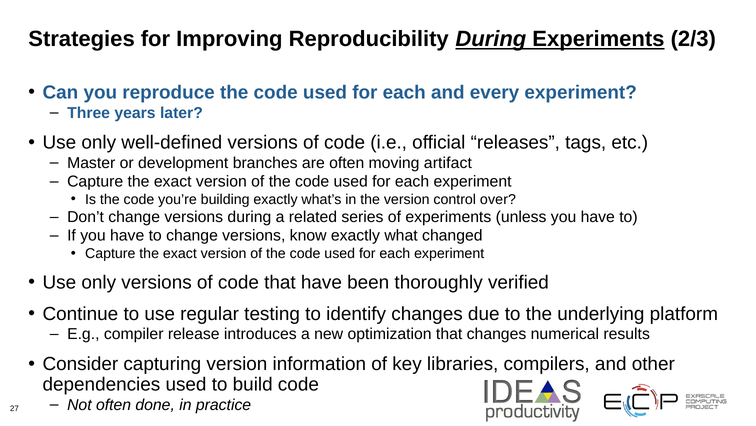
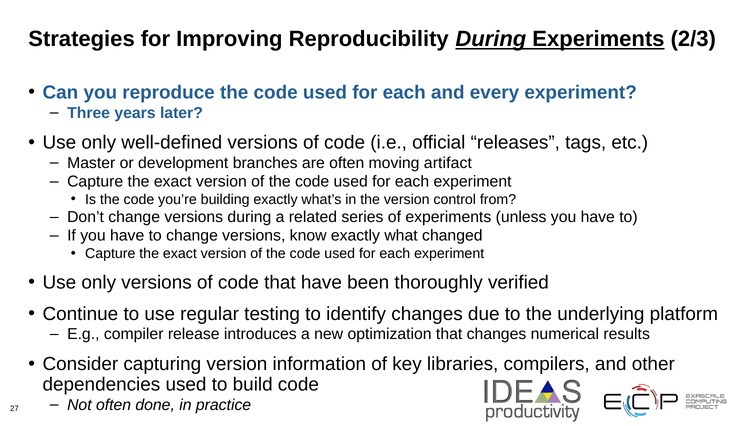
over: over -> from
